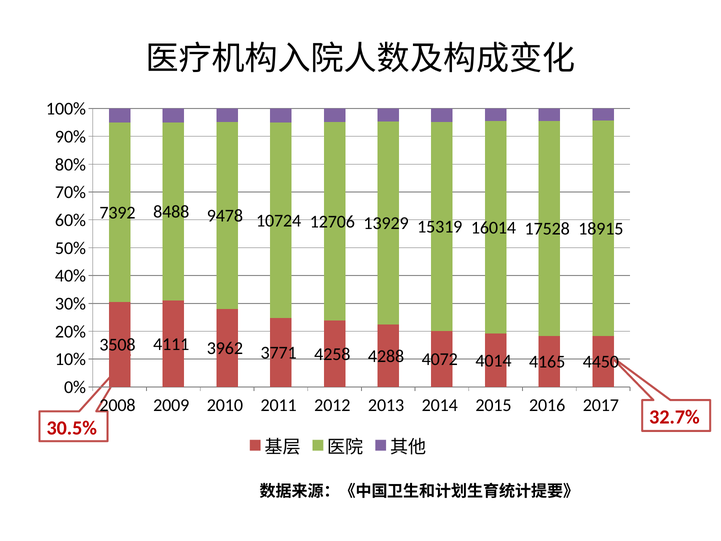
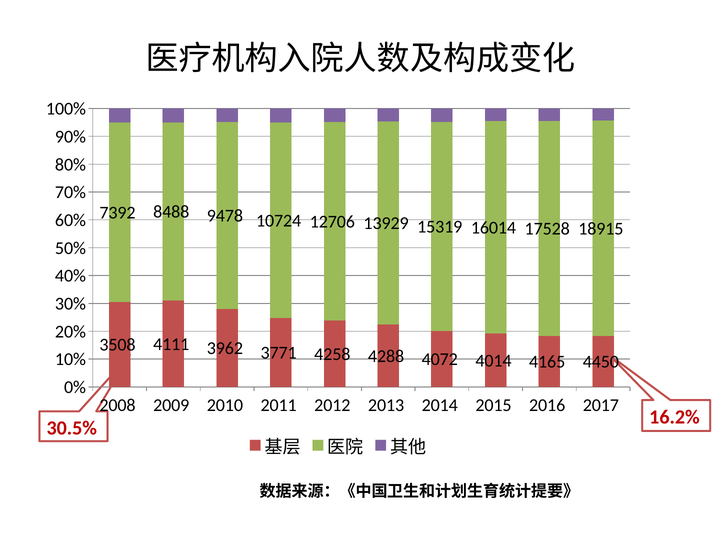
32.7%: 32.7% -> 16.2%
